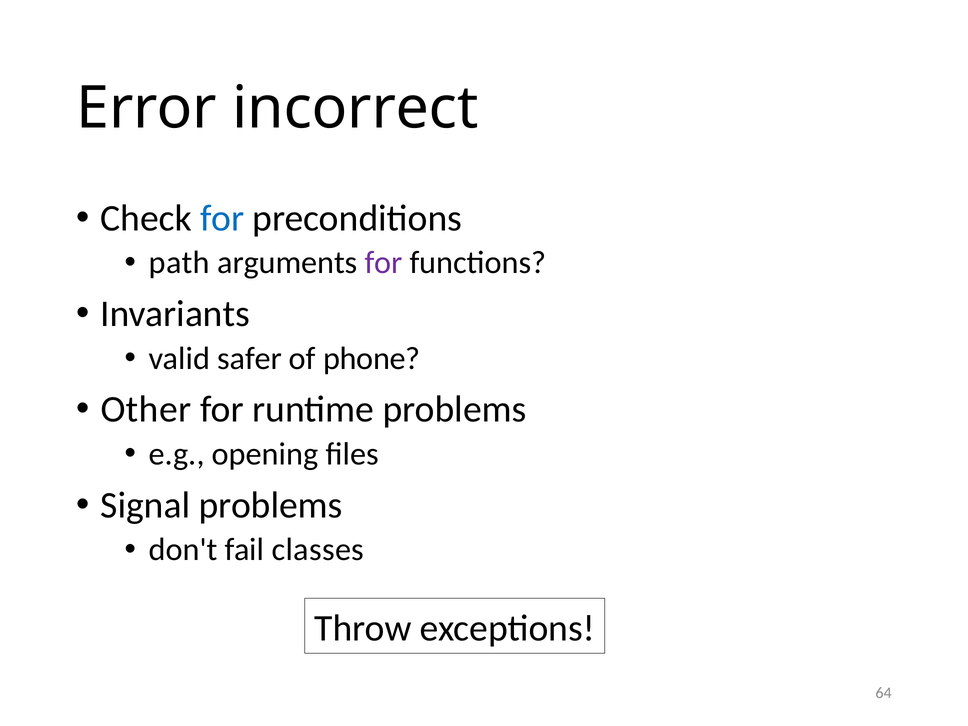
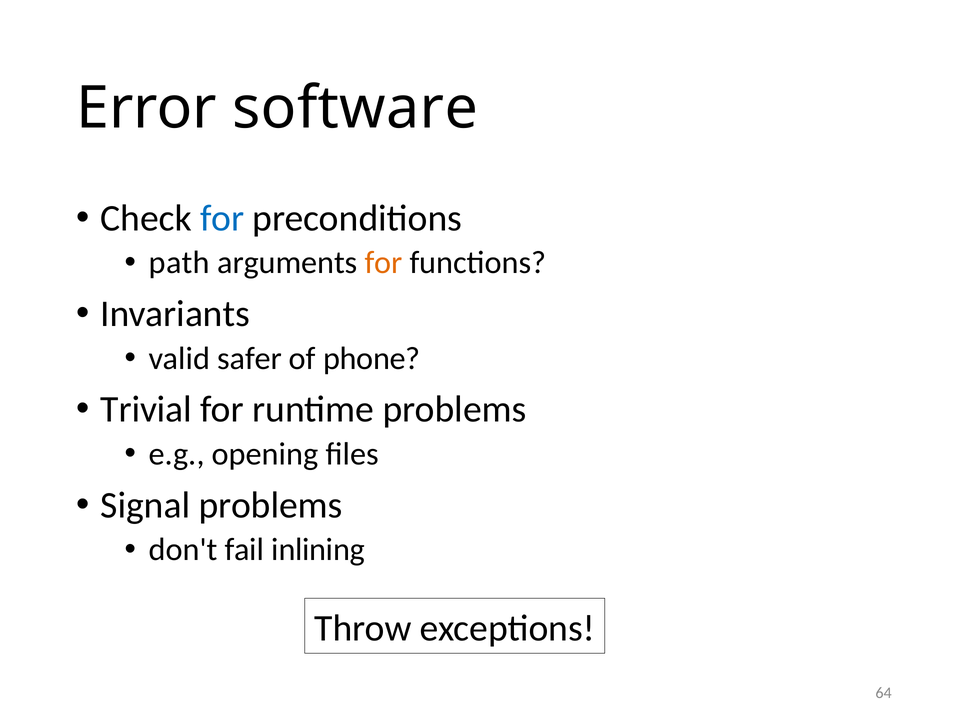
incorrect: incorrect -> software
for at (384, 263) colour: purple -> orange
Other: Other -> Trivial
classes: classes -> inlining
